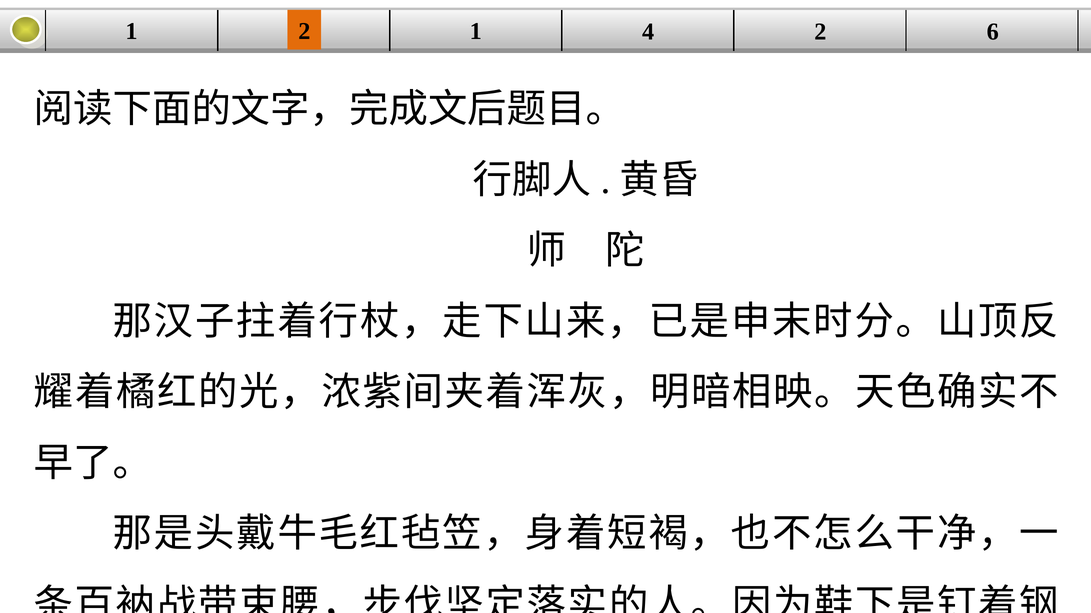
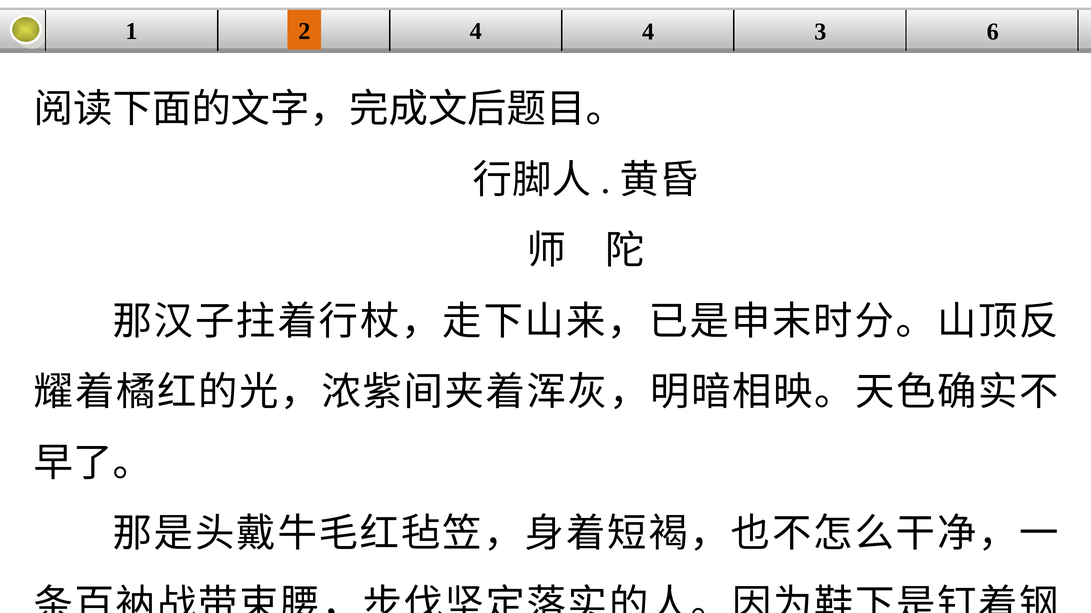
2 1: 1 -> 4
4 2: 2 -> 3
